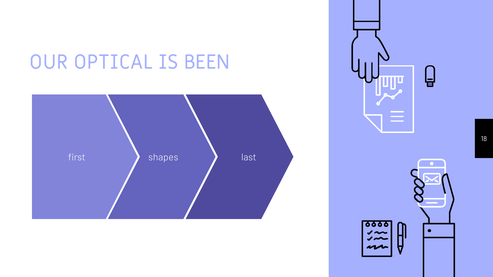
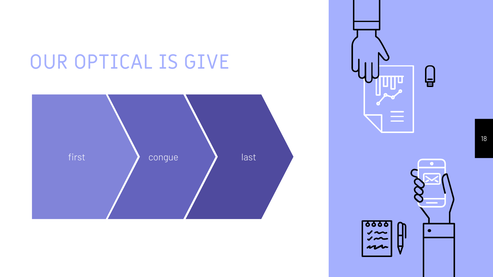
BEEN: BEEN -> GIVE
shapes: shapes -> congue
